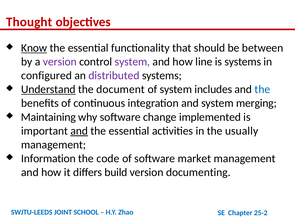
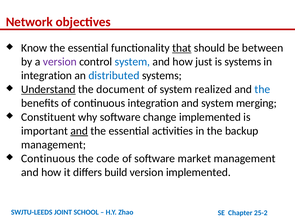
Thought: Thought -> Network
Know underline: present -> none
that underline: none -> present
system at (132, 62) colour: purple -> blue
line: line -> just
configured at (46, 75): configured -> integration
distributed colour: purple -> blue
includes: includes -> realized
Maintaining: Maintaining -> Constituent
usually: usually -> backup
Information at (48, 158): Information -> Continuous
version documenting: documenting -> implemented
